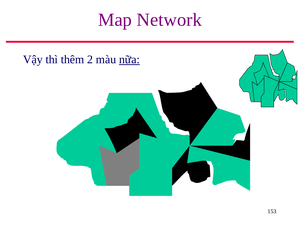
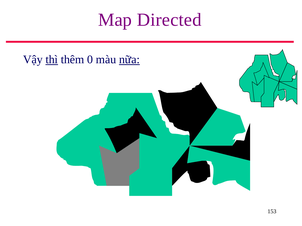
Network: Network -> Directed
thì underline: none -> present
2: 2 -> 0
